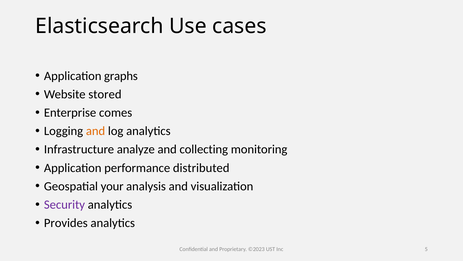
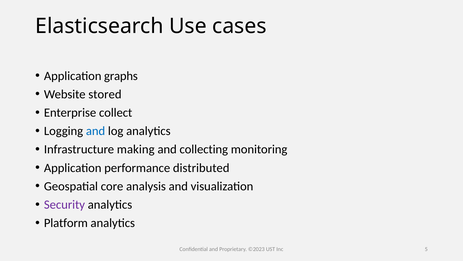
comes: comes -> collect
and at (96, 131) colour: orange -> blue
analyze: analyze -> making
your: your -> core
Provides: Provides -> Platform
